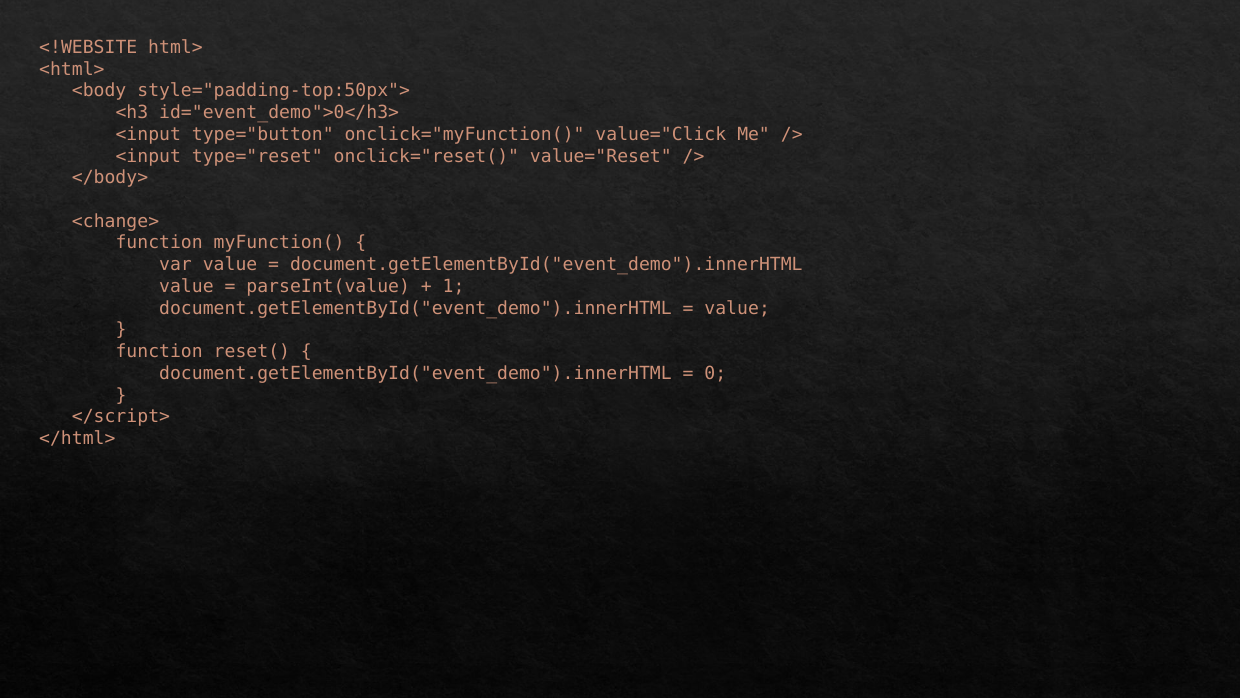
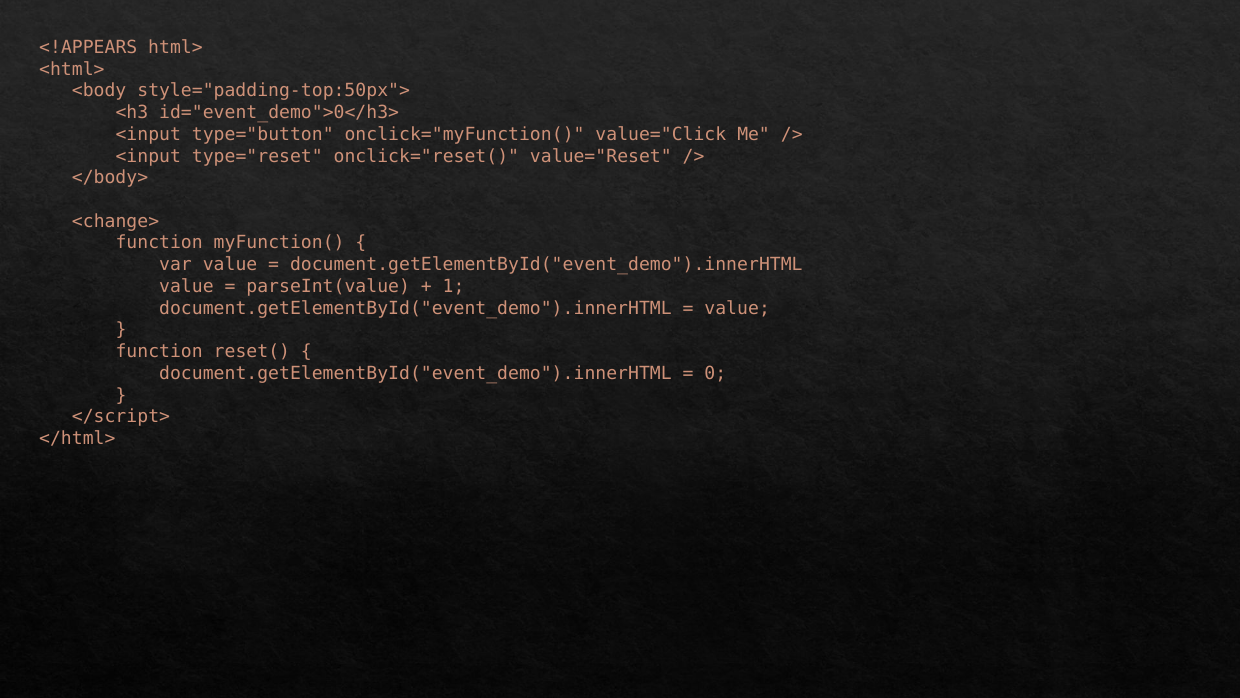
<!WEBSITE: <!WEBSITE -> <!APPEARS
